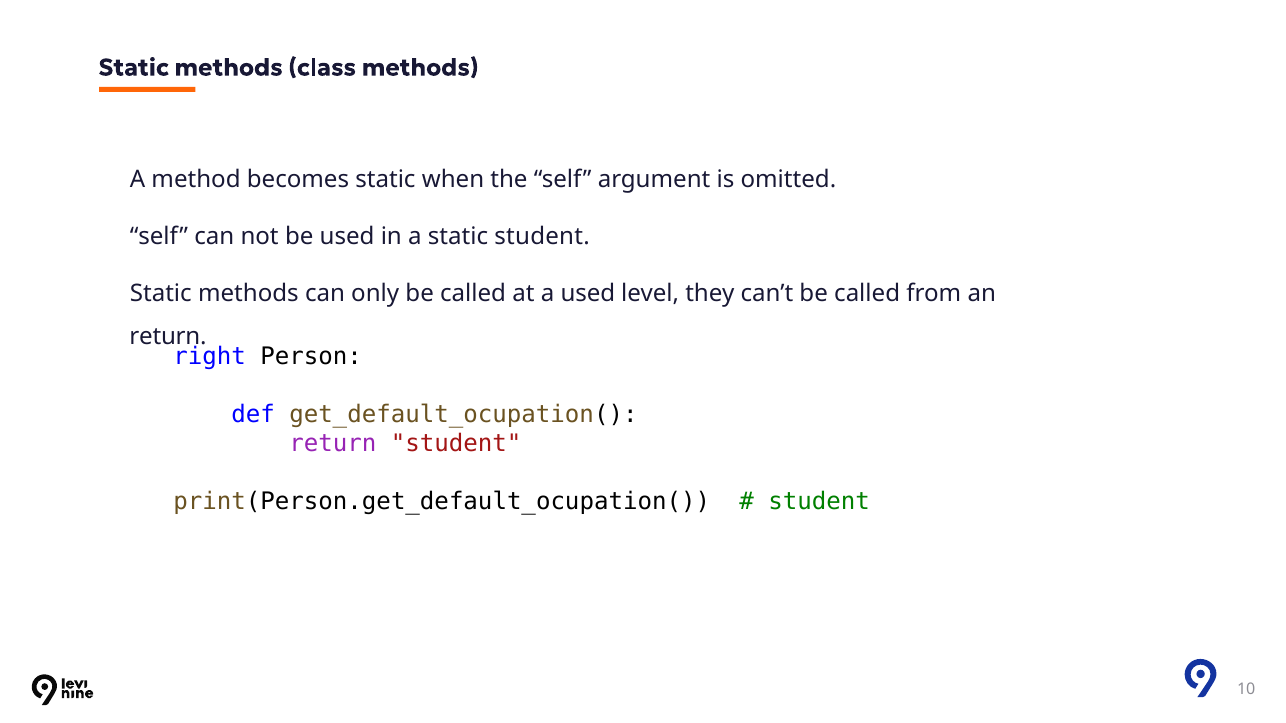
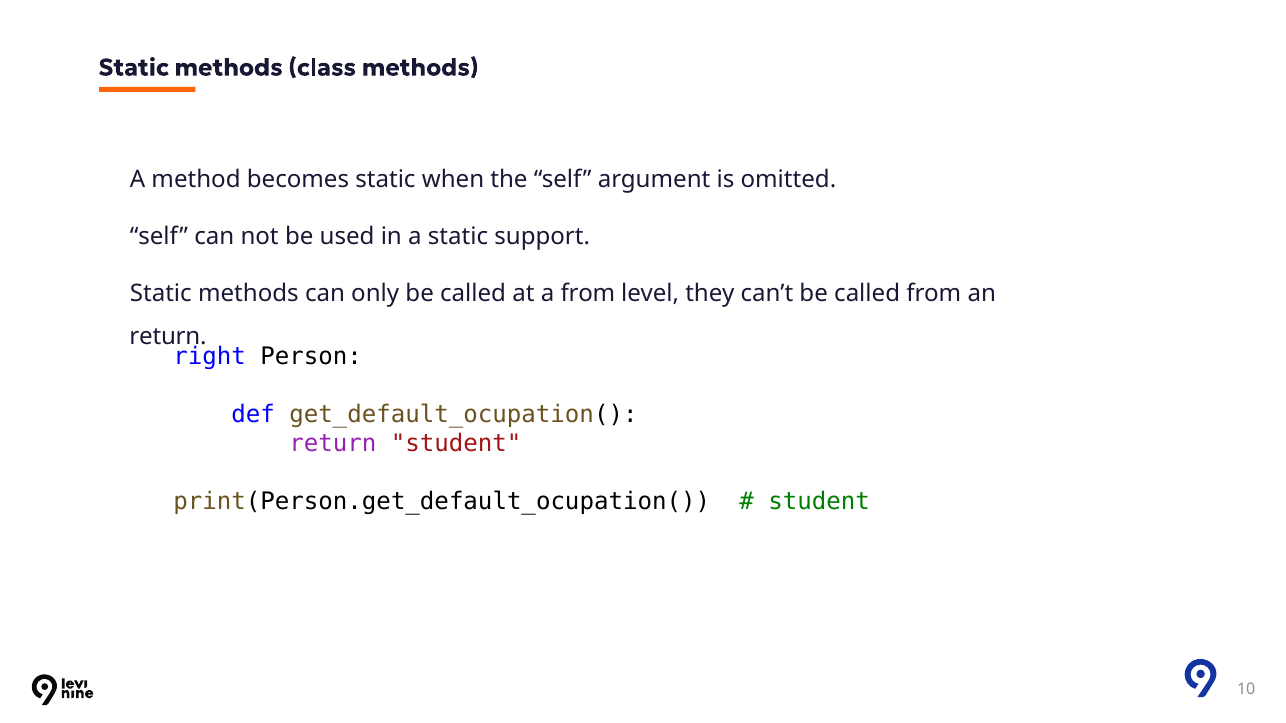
static student: student -> support
a used: used -> from
